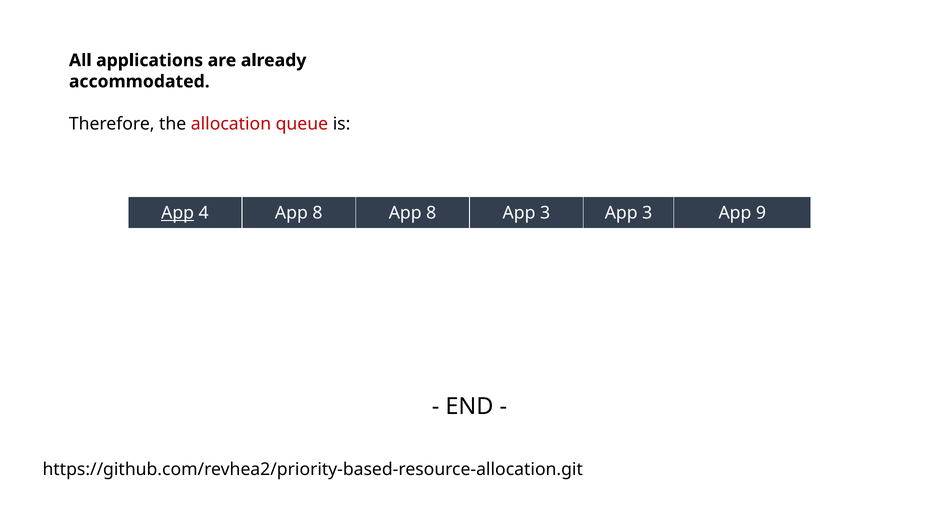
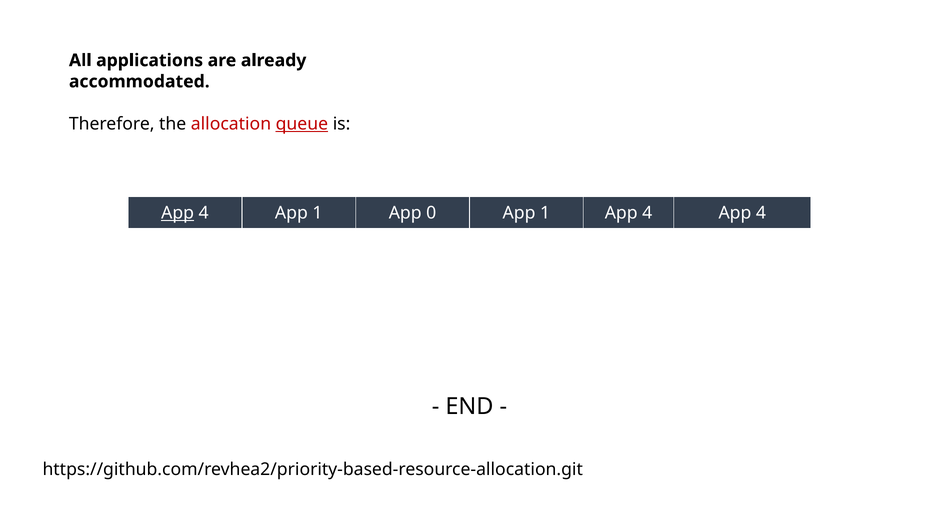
queue underline: none -> present
4 App 8: 8 -> 1
8 at (431, 213): 8 -> 0
3 at (545, 213): 3 -> 1
3 at (647, 213): 3 -> 4
9 at (761, 213): 9 -> 4
